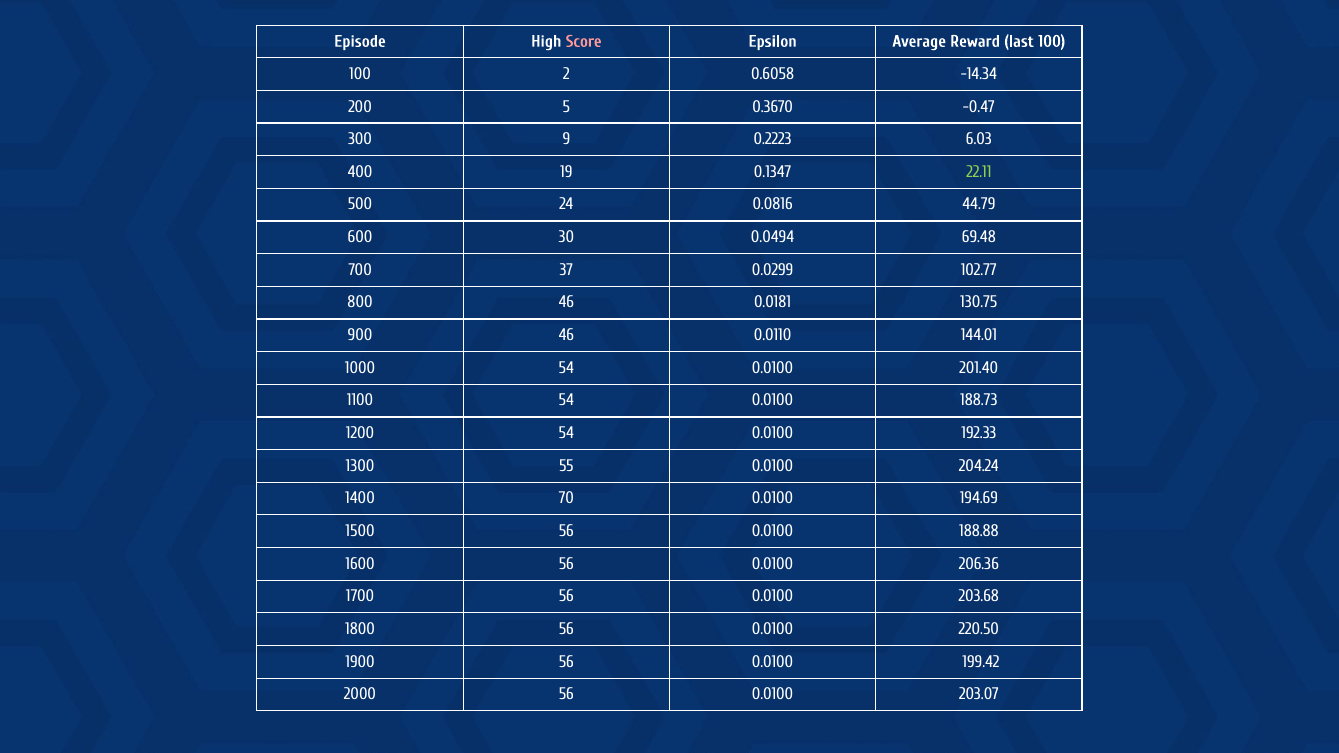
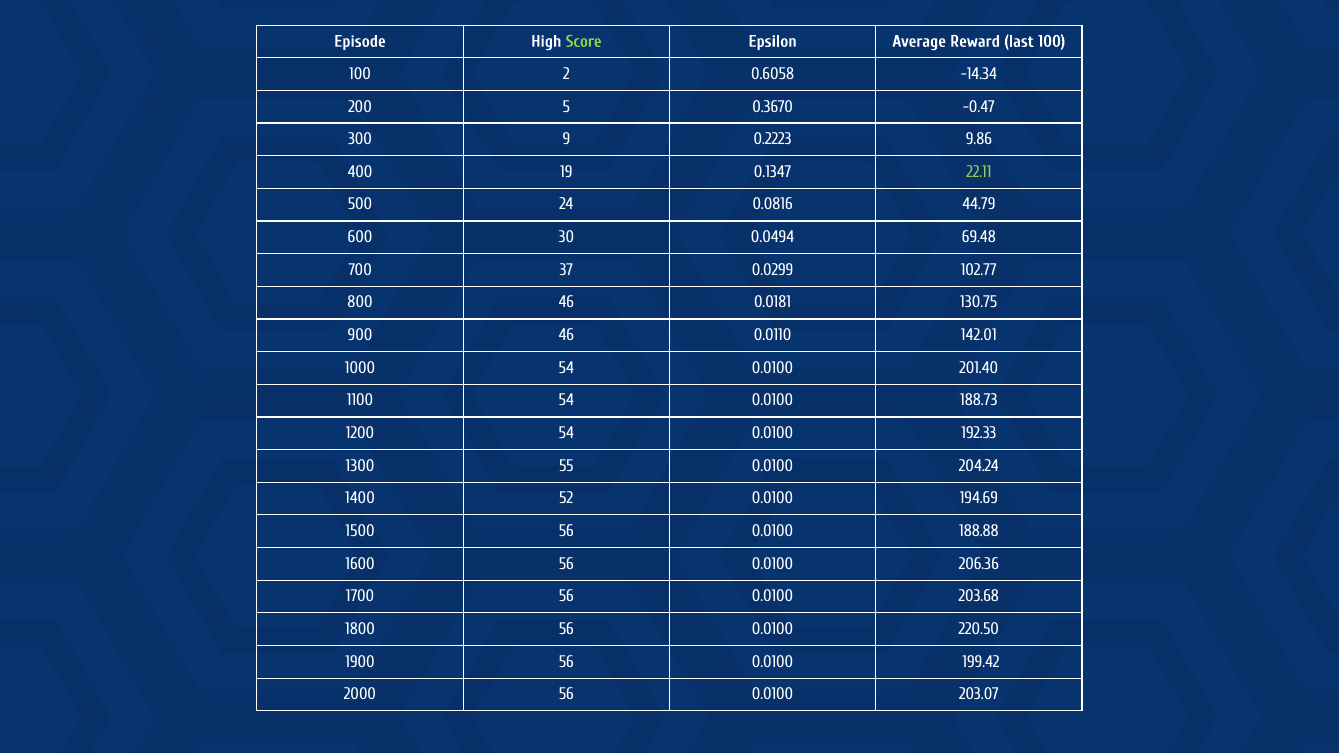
Score colour: pink -> light green
6.03: 6.03 -> 9.86
144.01: 144.01 -> 142.01
70: 70 -> 52
